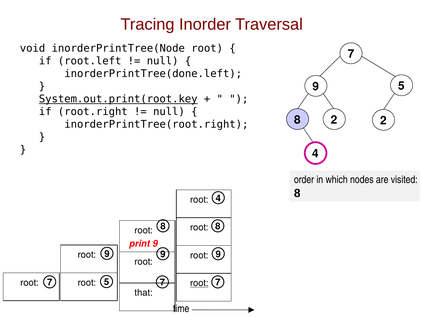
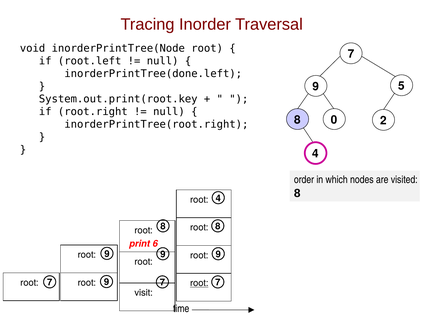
System.out.print(root.key underline: present -> none
8 2: 2 -> 0
print 9: 9 -> 6
5 at (107, 282): 5 -> 9
that: that -> visit
